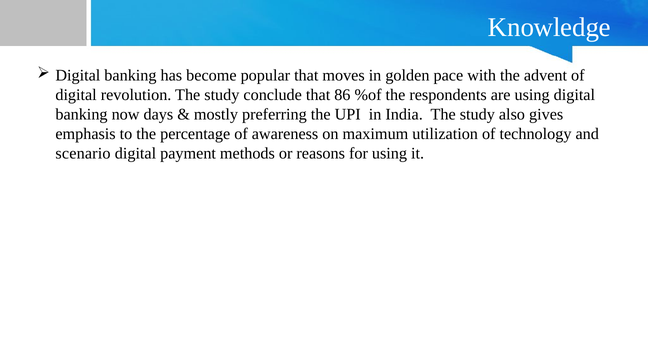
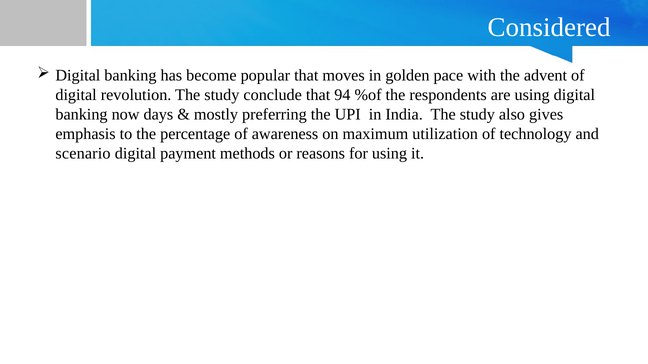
Knowledge: Knowledge -> Considered
86: 86 -> 94
